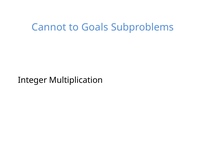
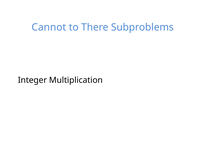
Goals: Goals -> There
